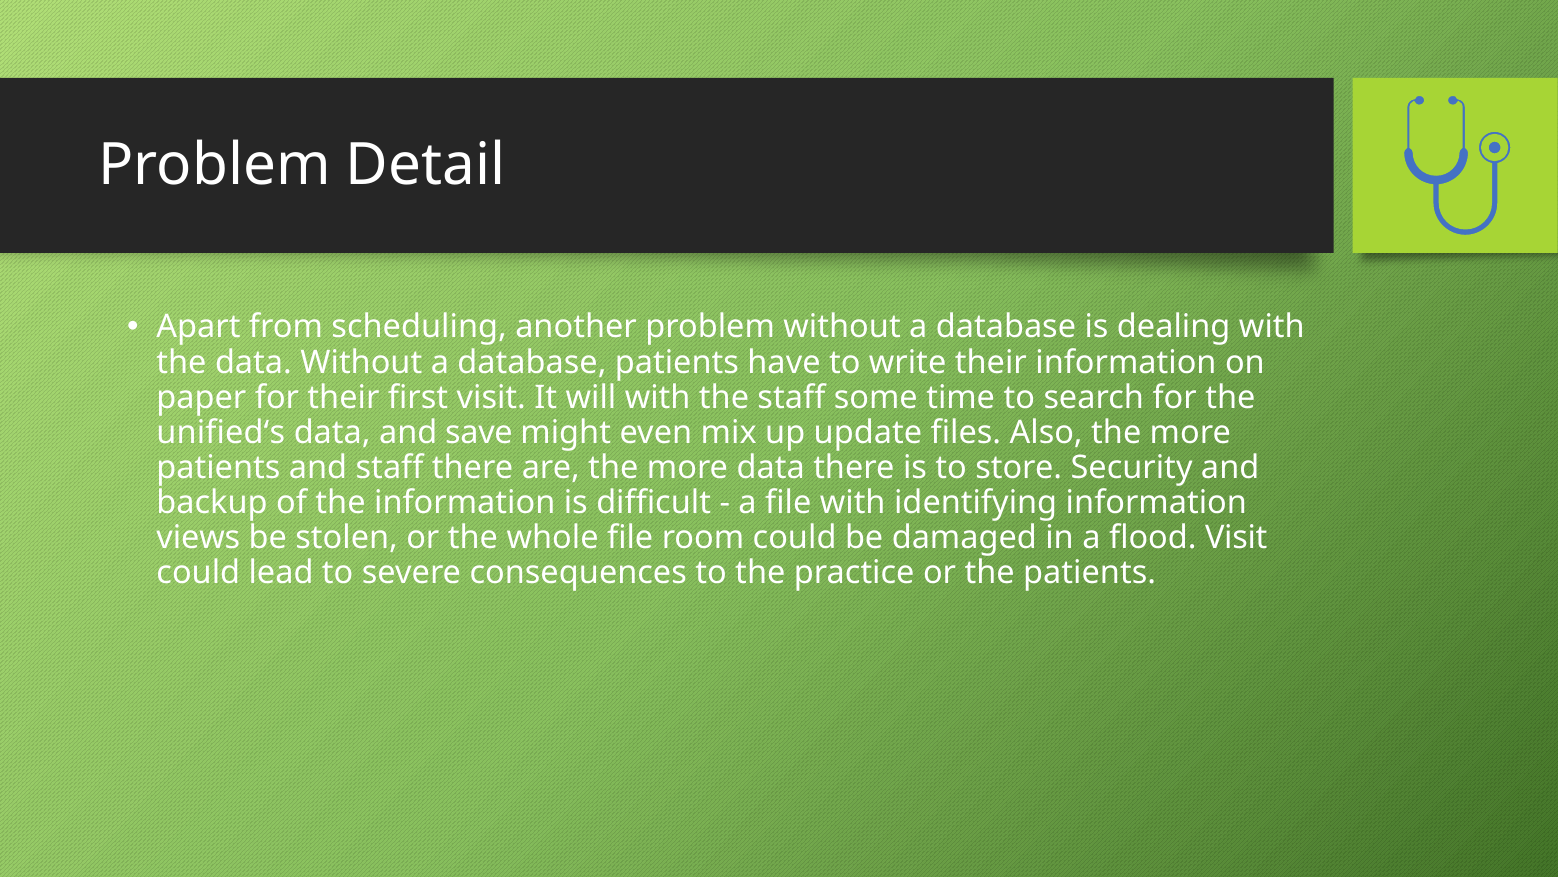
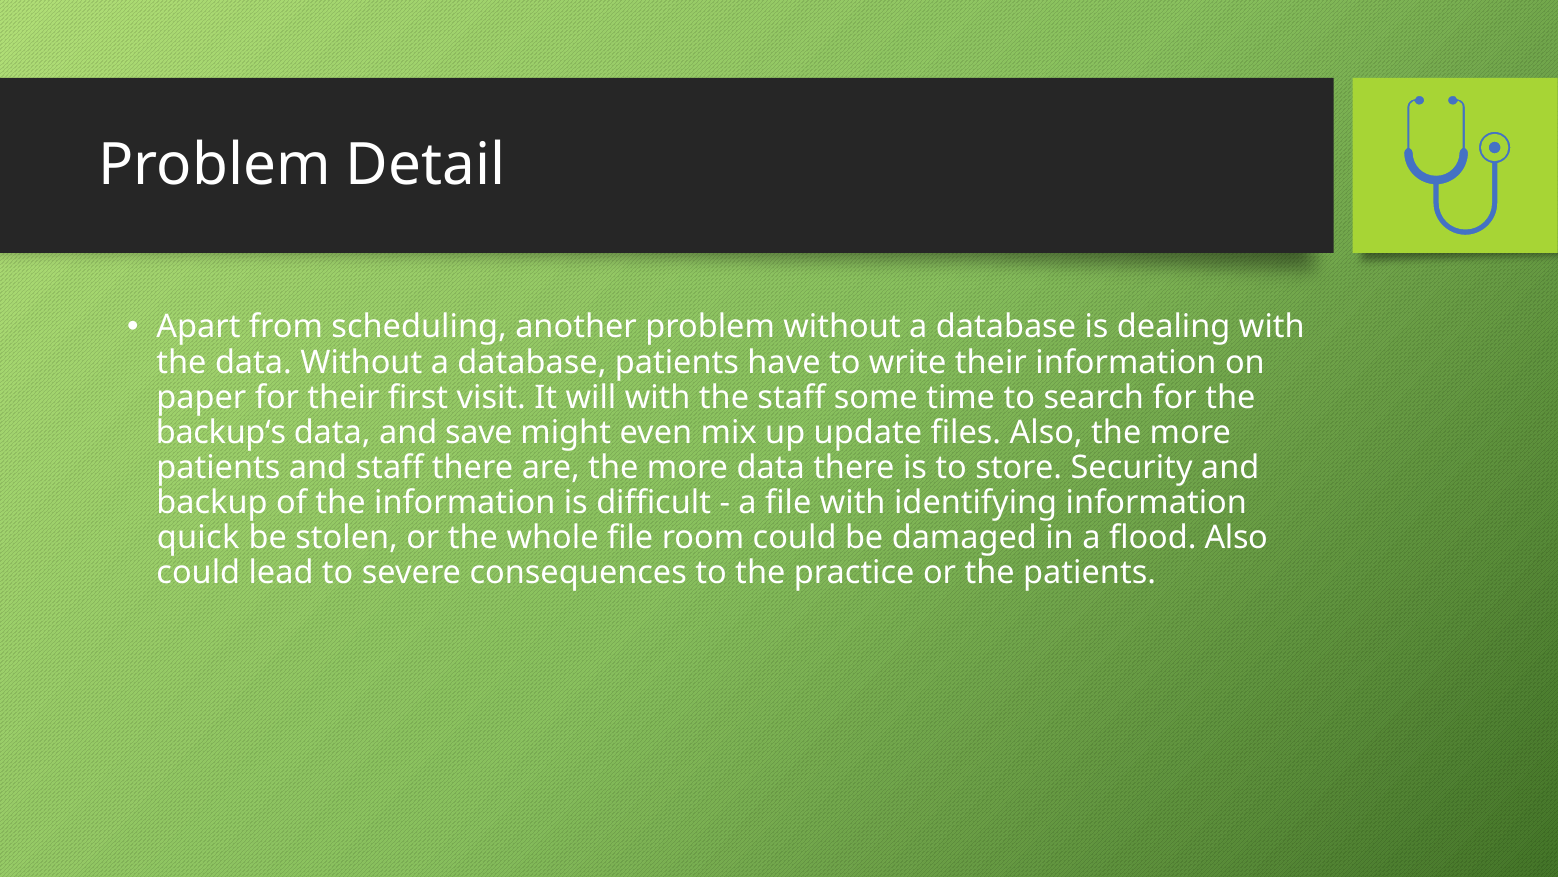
unified‘s: unified‘s -> backup‘s
views: views -> quick
flood Visit: Visit -> Also
